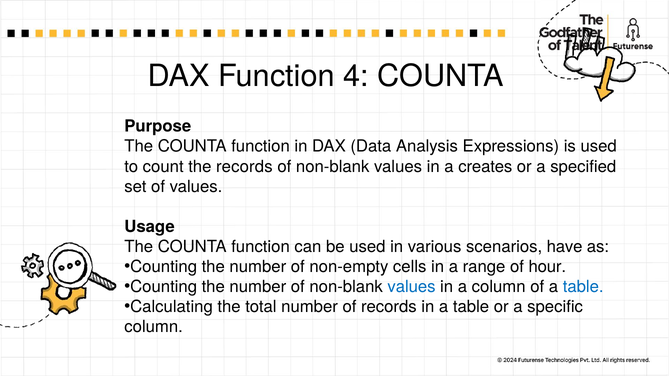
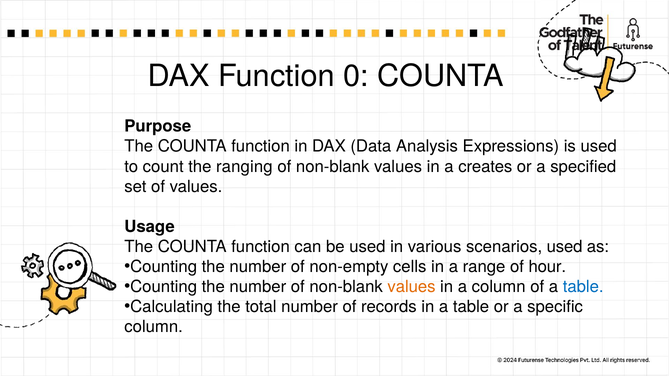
4: 4 -> 0
the records: records -> ranging
scenarios have: have -> used
values at (412, 287) colour: blue -> orange
